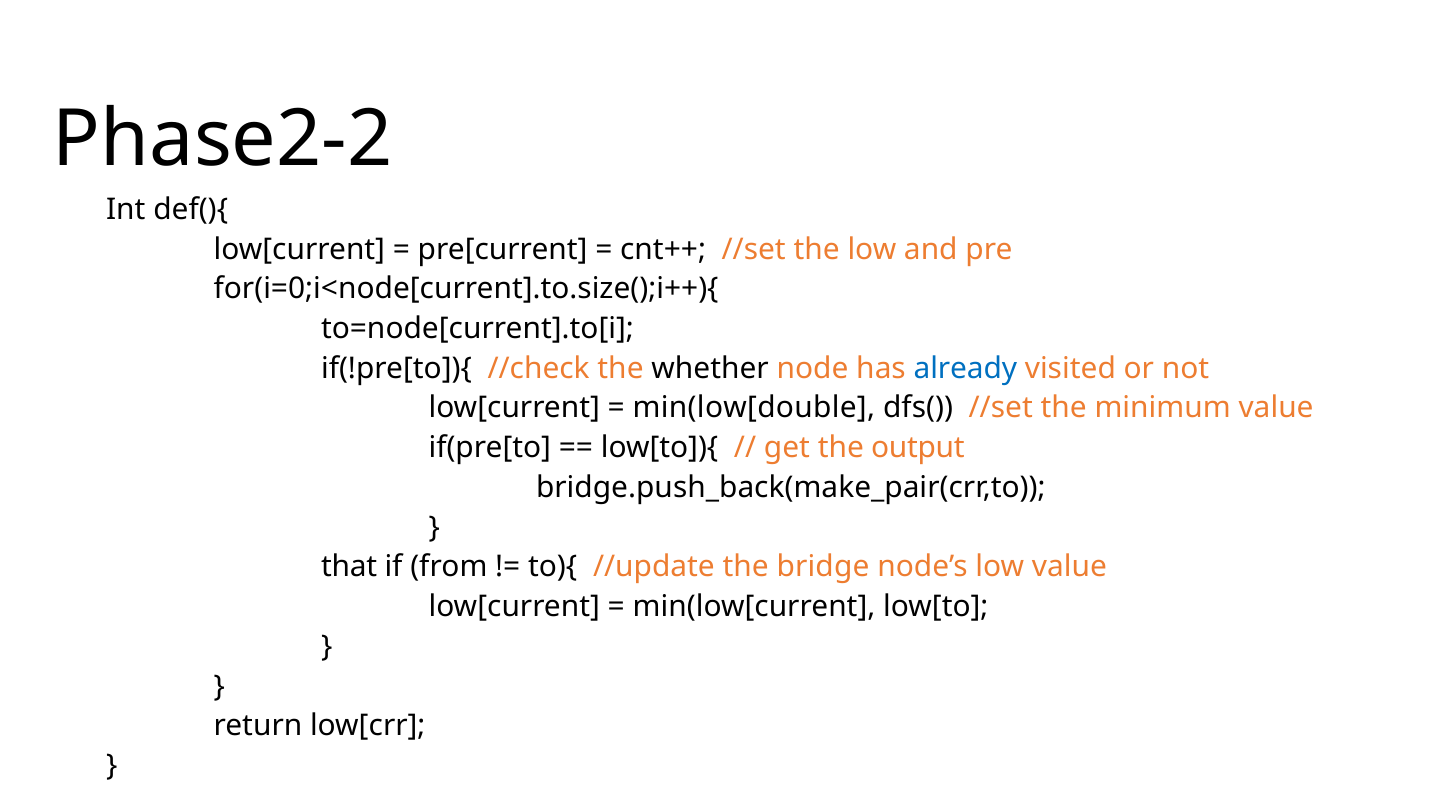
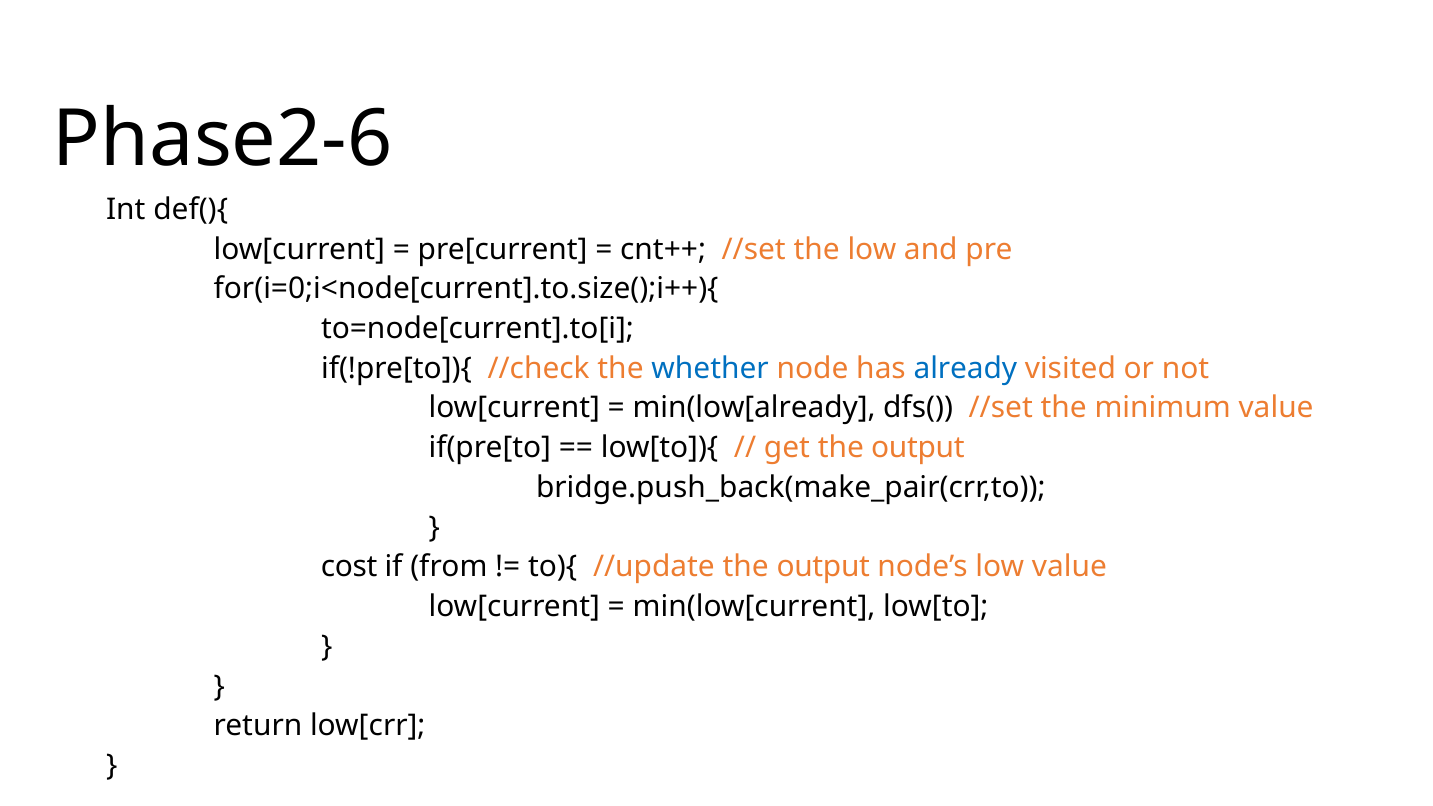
Phase2-2: Phase2-2 -> Phase2-6
whether colour: black -> blue
min(low[double: min(low[double -> min(low[already
that: that -> cost
//update the bridge: bridge -> output
